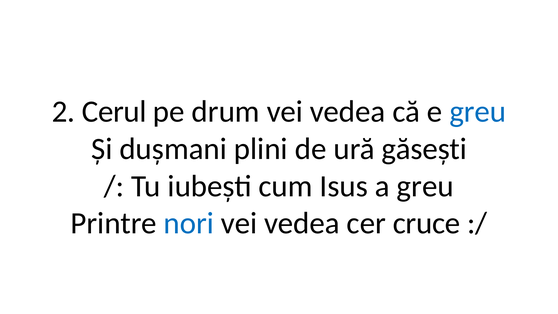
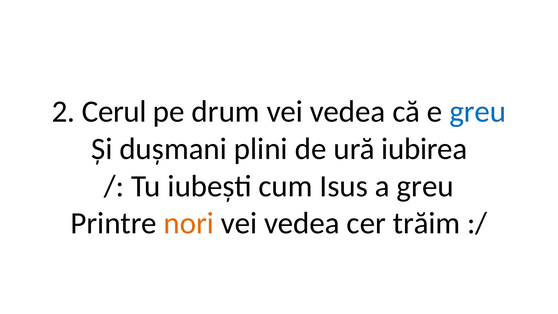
găsești: găsești -> iubirea
nori colour: blue -> orange
cruce: cruce -> trăim
